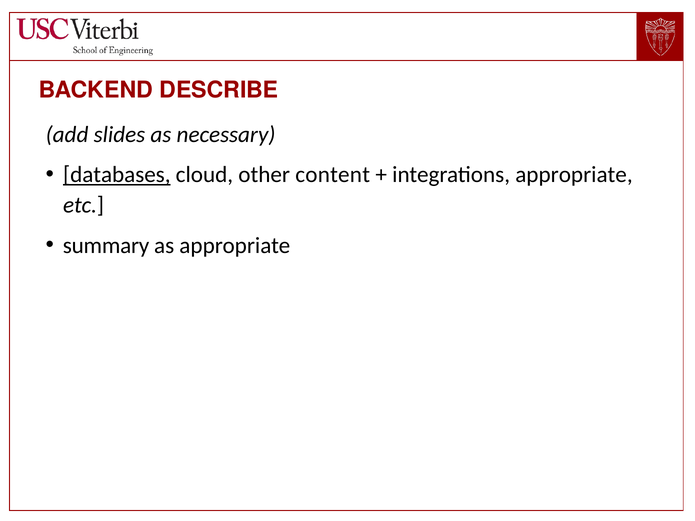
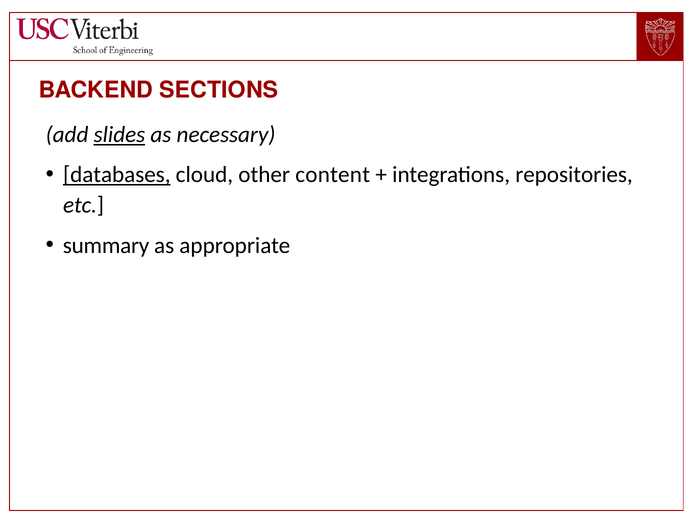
DESCRIBE: DESCRIBE -> SECTIONS
slides underline: none -> present
integrations appropriate: appropriate -> repositories
